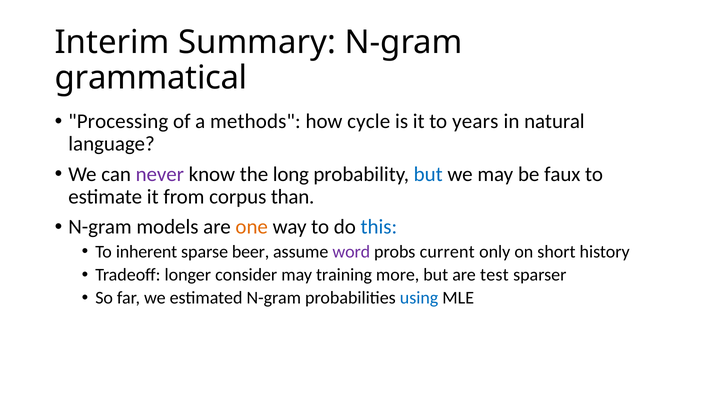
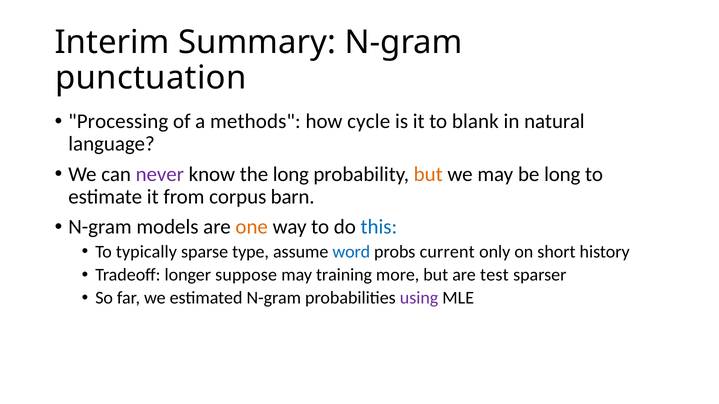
grammatical: grammatical -> punctuation
years: years -> blank
but at (428, 174) colour: blue -> orange
be faux: faux -> long
than: than -> barn
inherent: inherent -> typically
beer: beer -> type
word colour: purple -> blue
consider: consider -> suppose
using colour: blue -> purple
